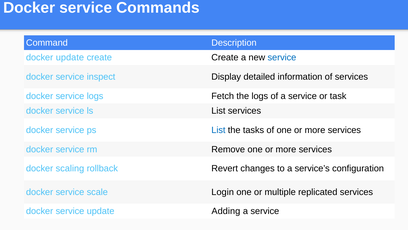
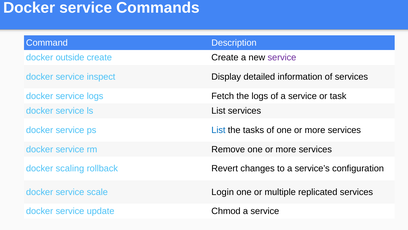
docker update: update -> outside
service at (282, 58) colour: blue -> purple
Adding: Adding -> Chmod
